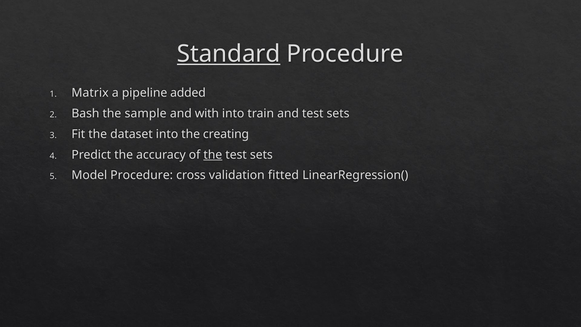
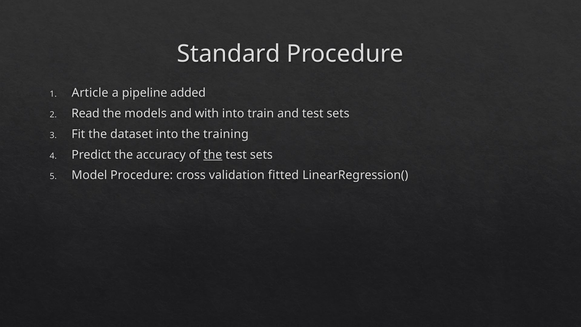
Standard underline: present -> none
Matrix: Matrix -> Article
Bash: Bash -> Read
sample: sample -> models
creating: creating -> training
